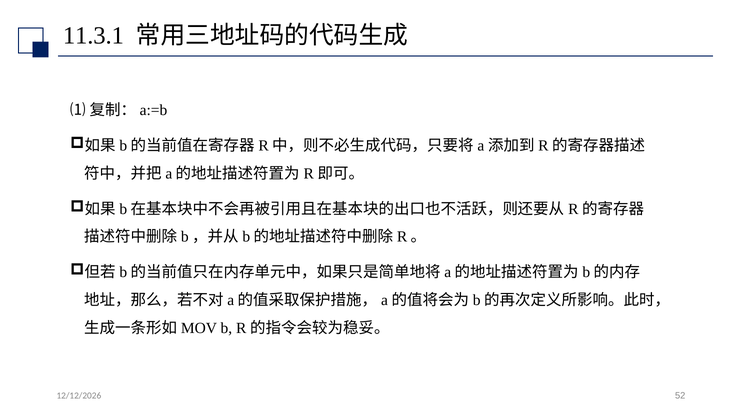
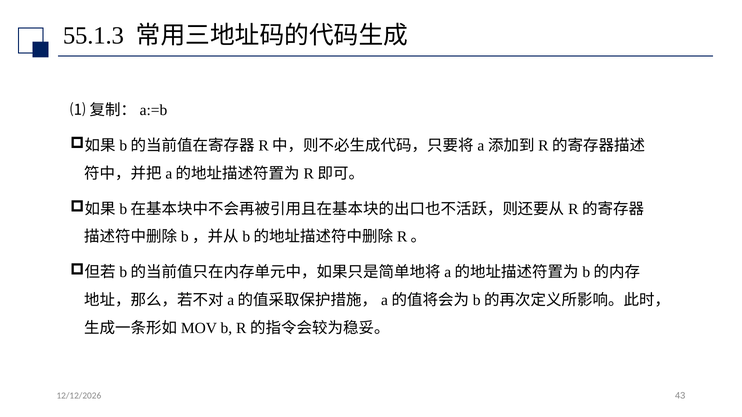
11.3.1: 11.3.1 -> 55.1.3
52: 52 -> 43
